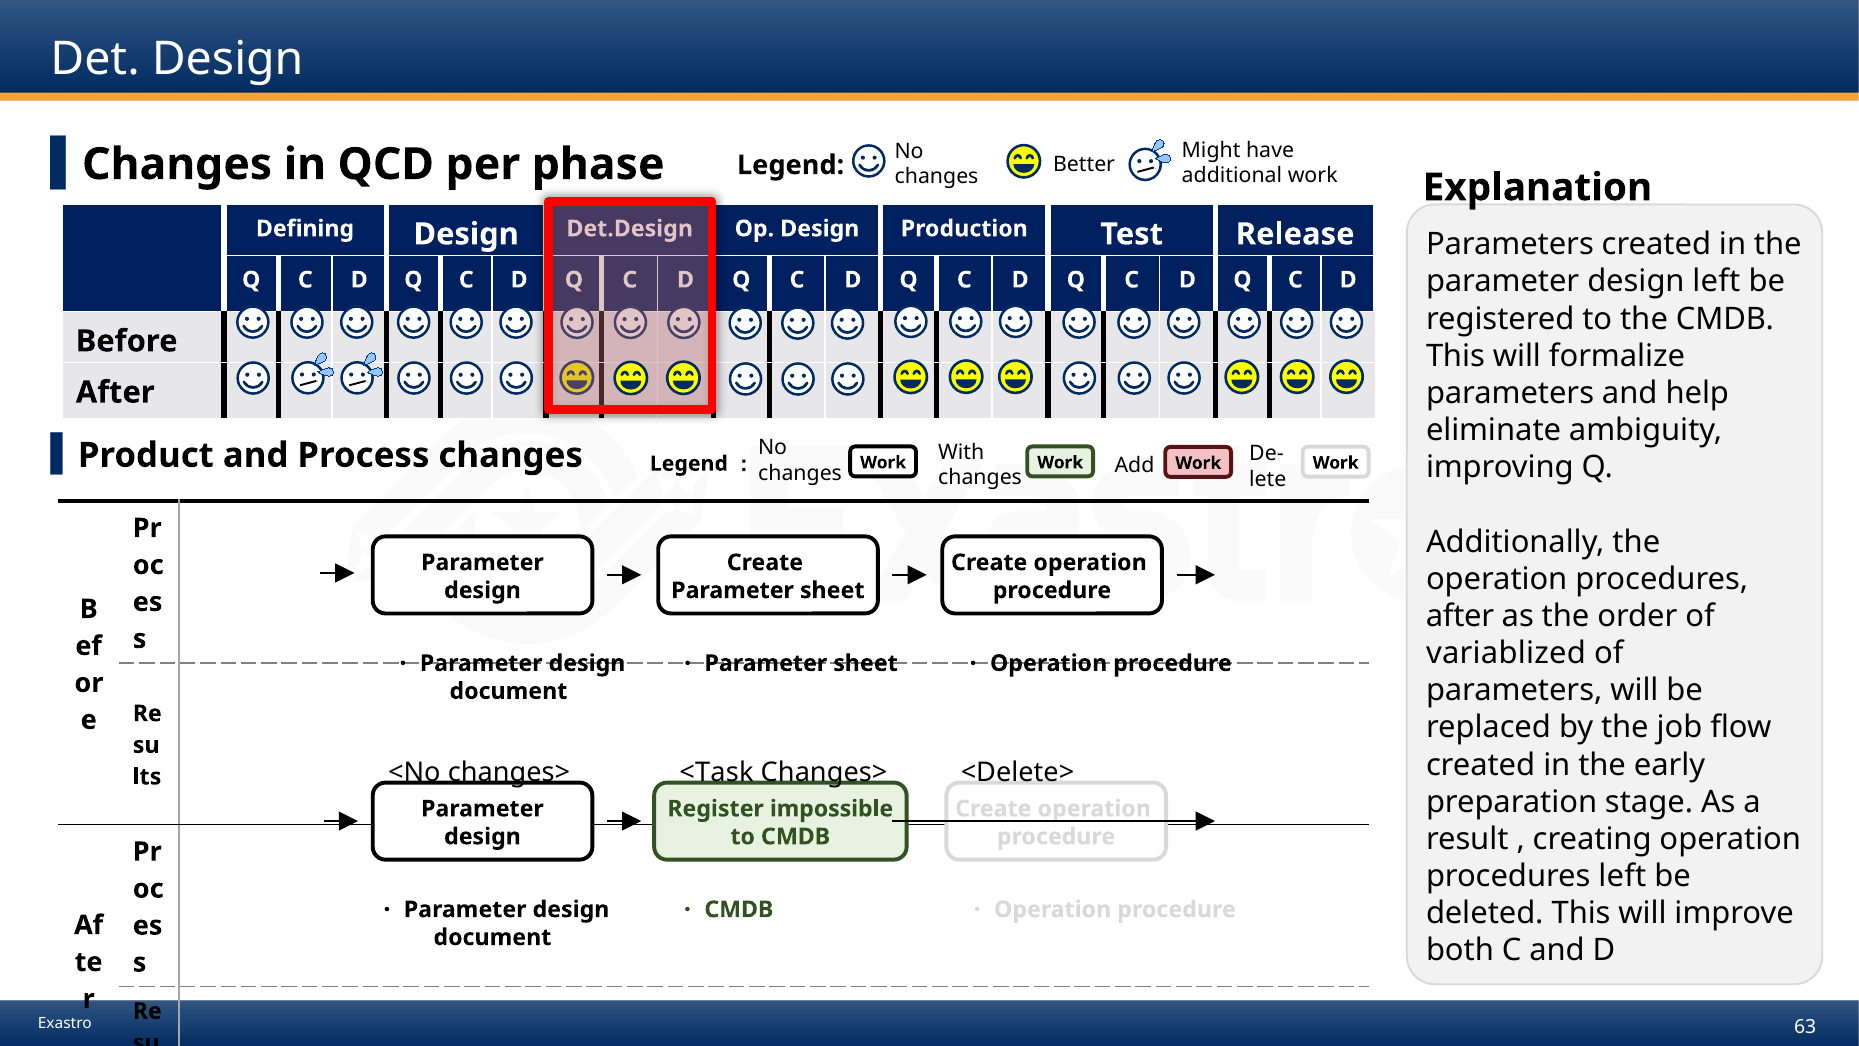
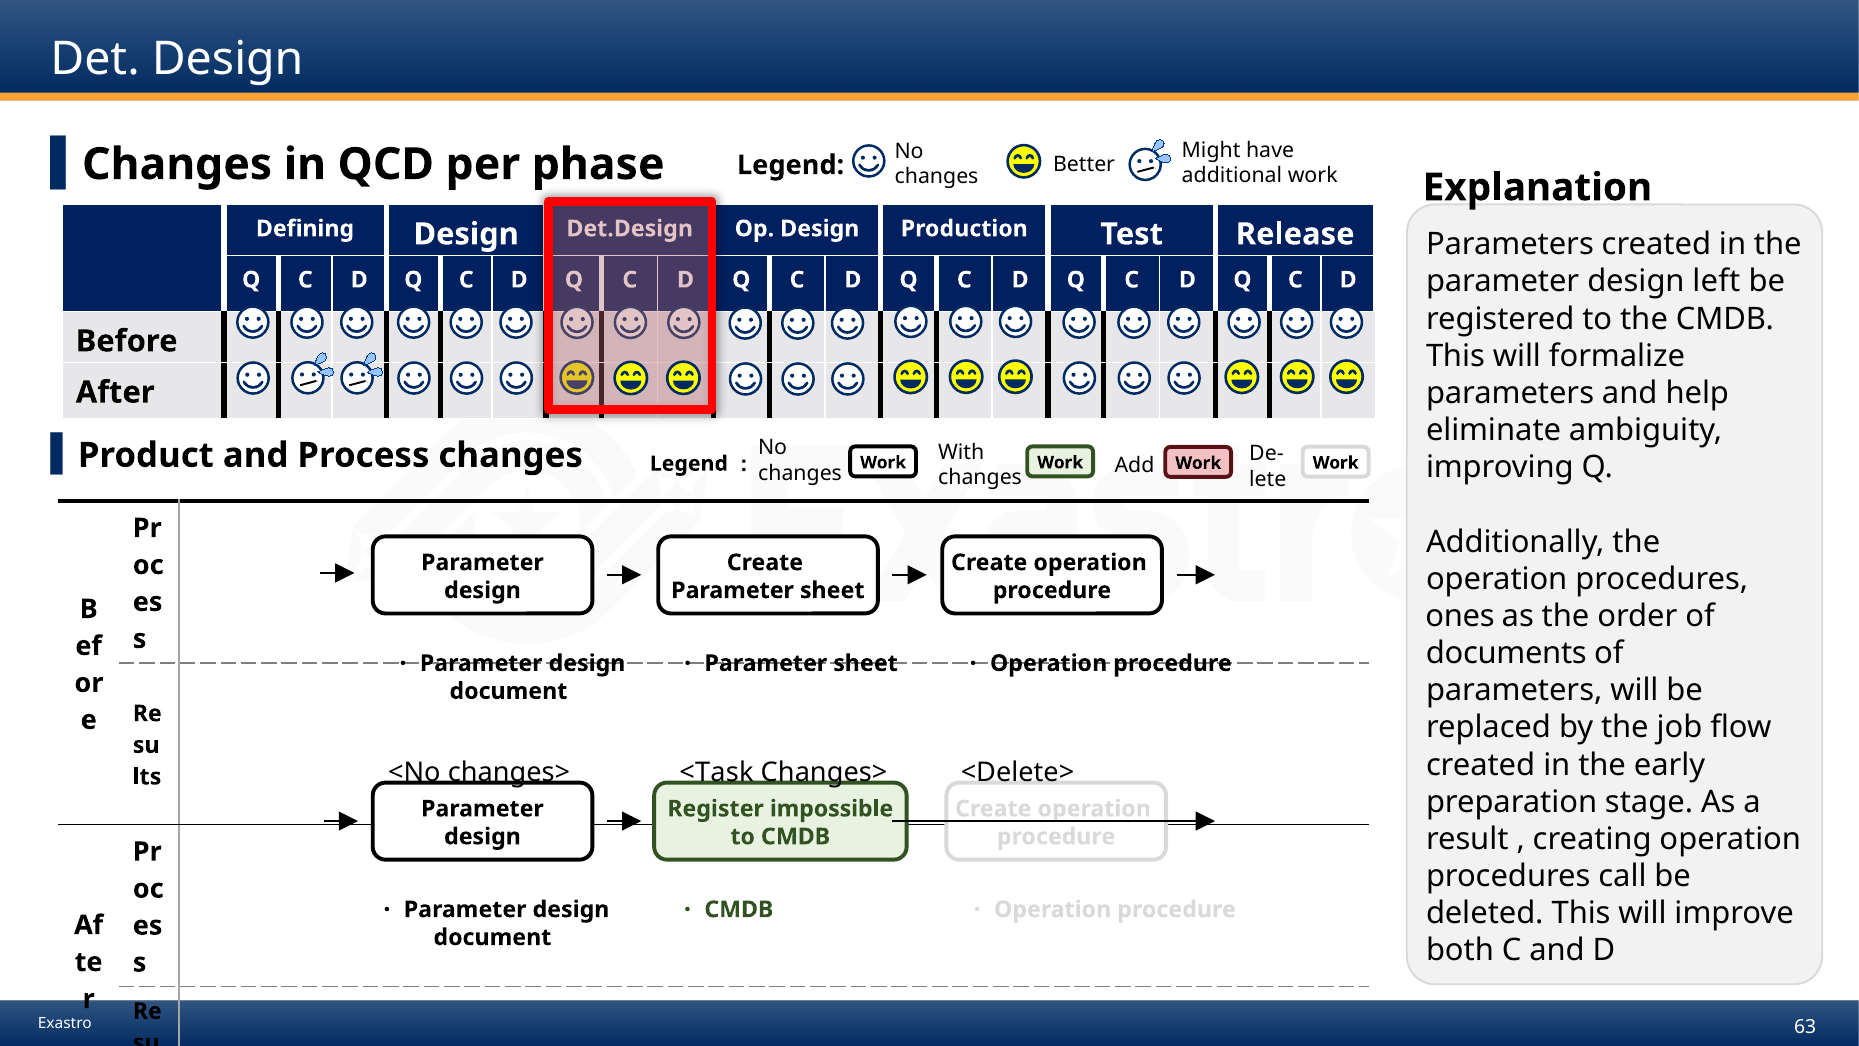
after at (1460, 616): after -> ones
variablized: variablized -> documents
procedures left: left -> call
